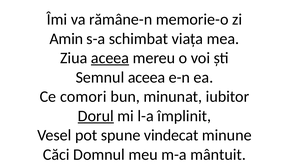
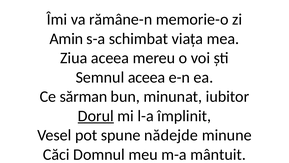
aceea at (110, 58) underline: present -> none
comori: comori -> sărman
vindecat: vindecat -> nădejde
